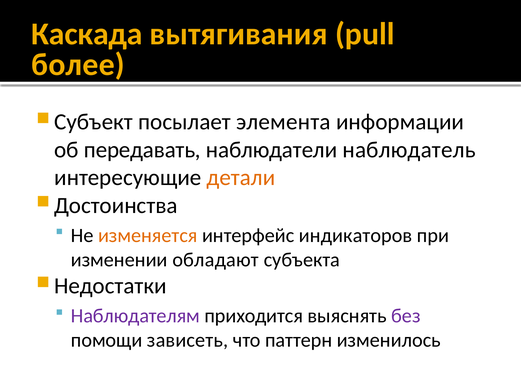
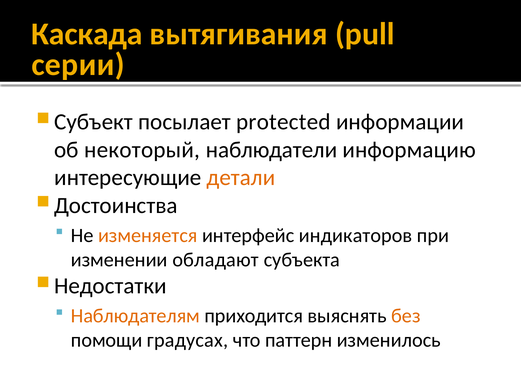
более: более -> серии
элемента: элемента -> protected
передавать: передавать -> некоторый
наблюдатель: наблюдатель -> информацию
Наблюдателям colour: purple -> orange
без colour: purple -> orange
зависеть: зависеть -> градусах
